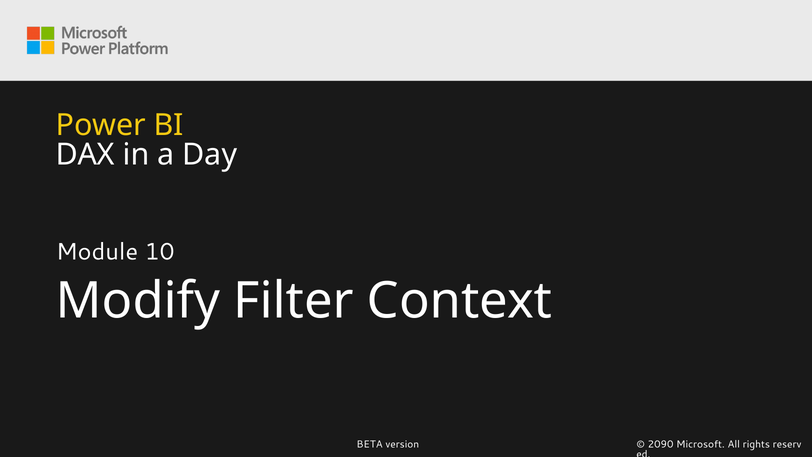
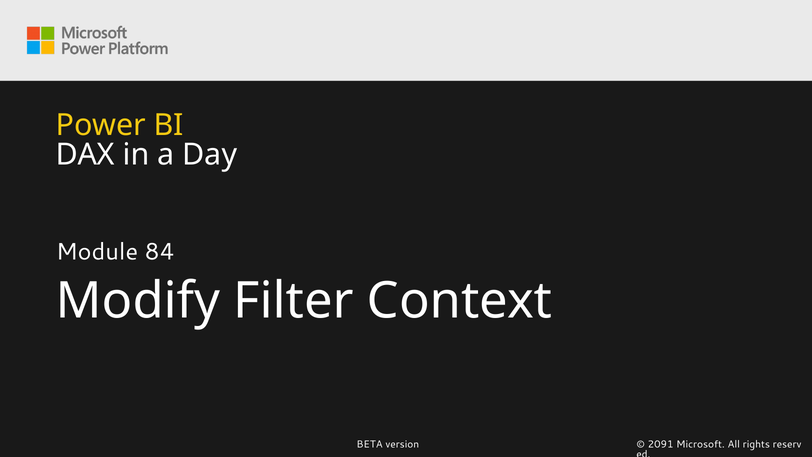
10: 10 -> 84
2090: 2090 -> 2091
